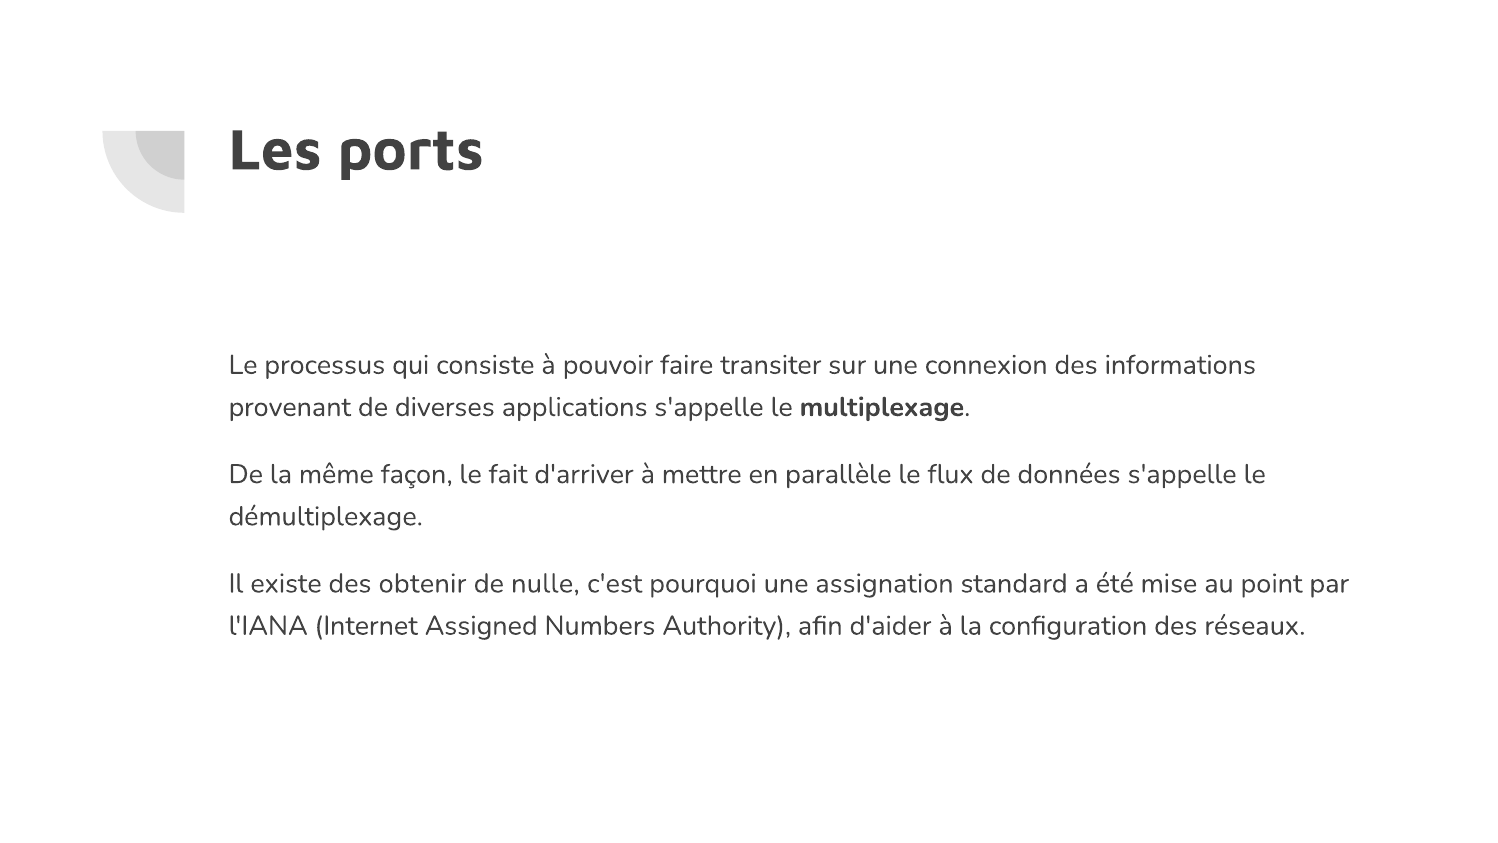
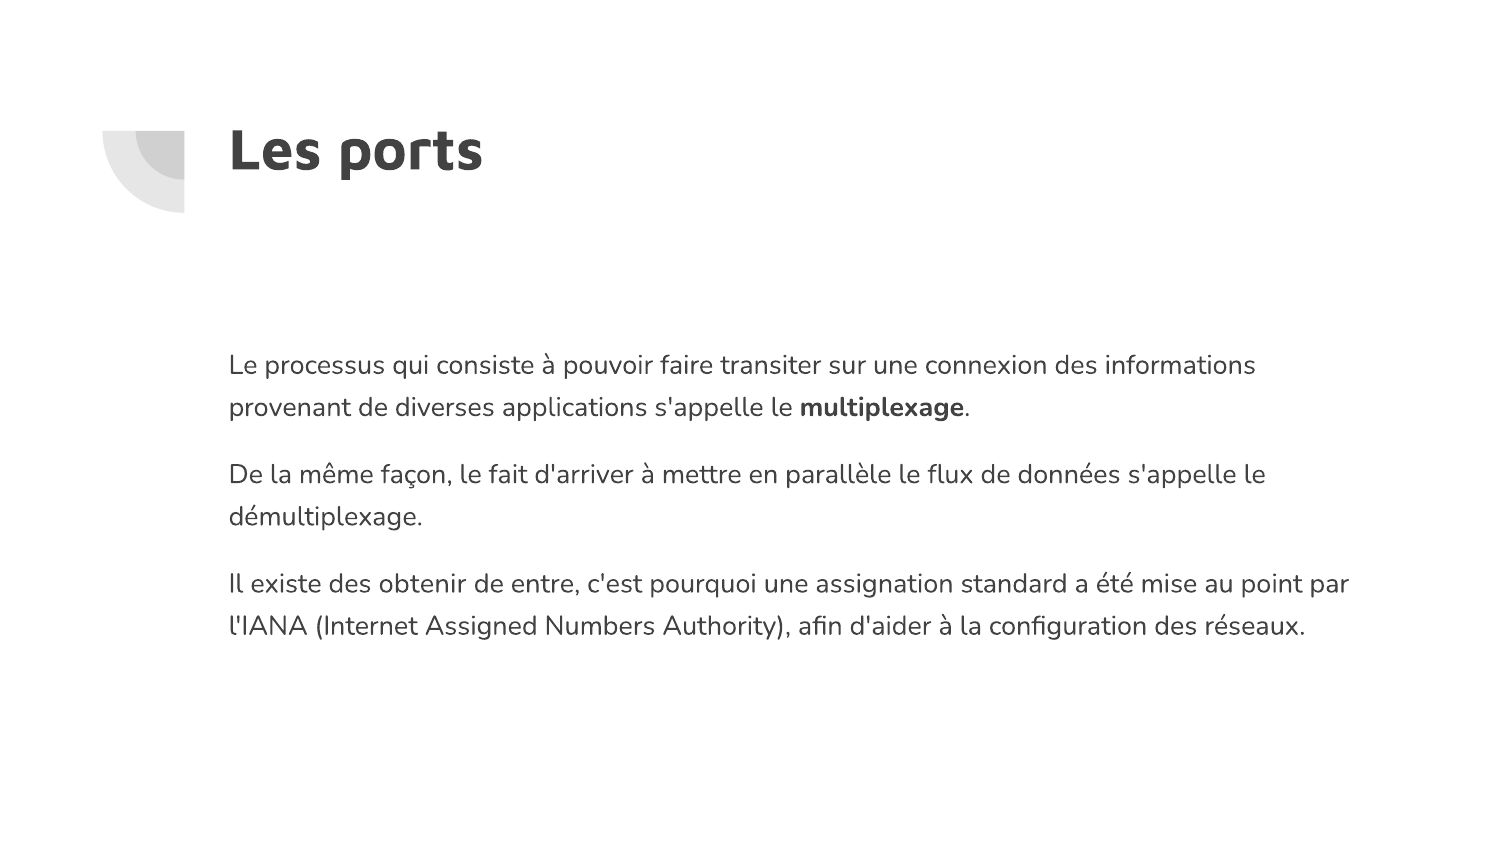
nulle: nulle -> entre
